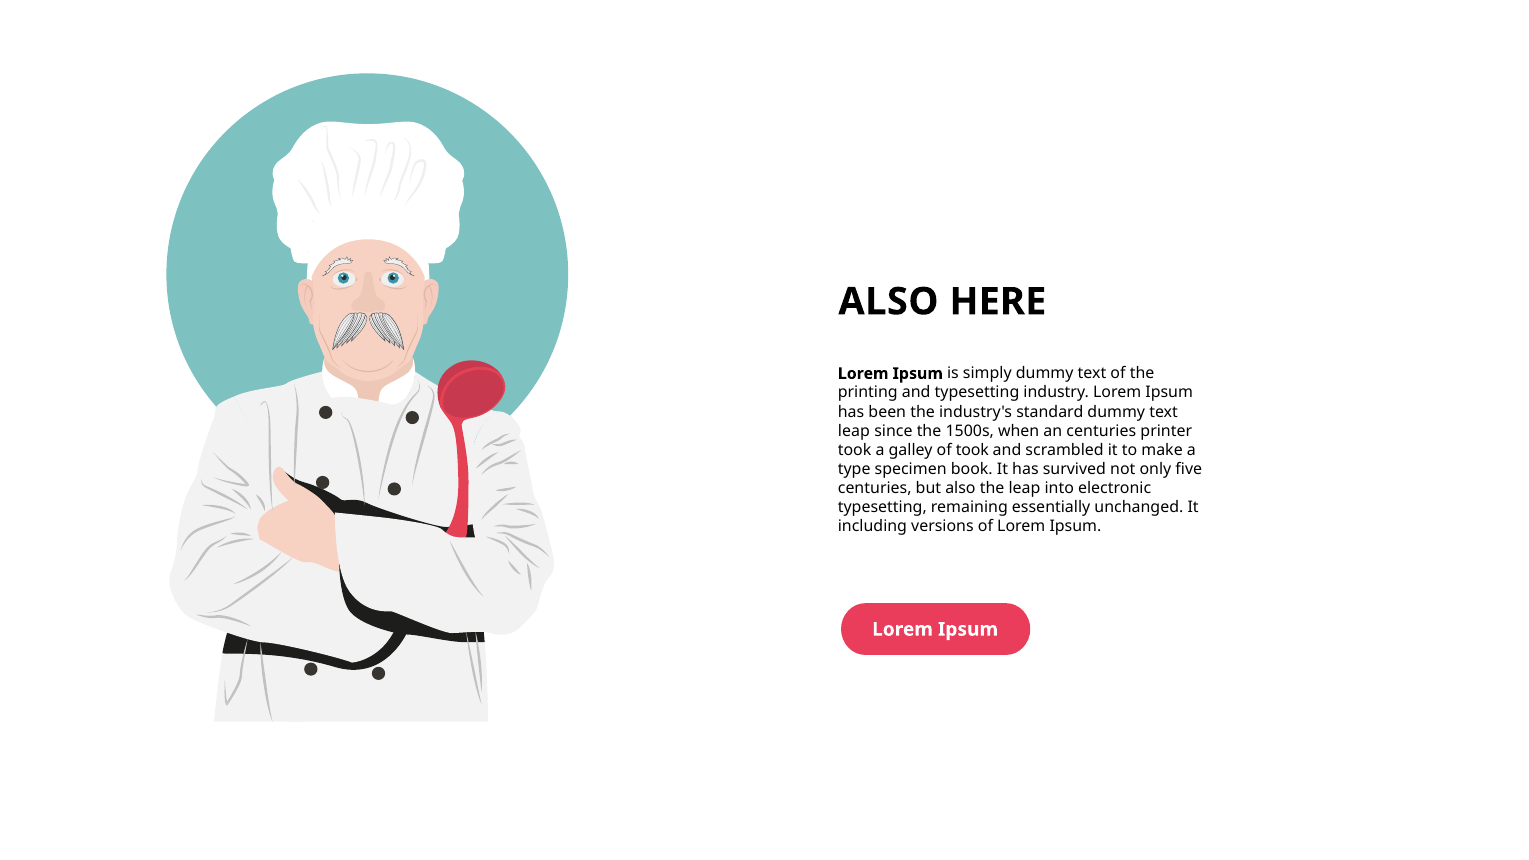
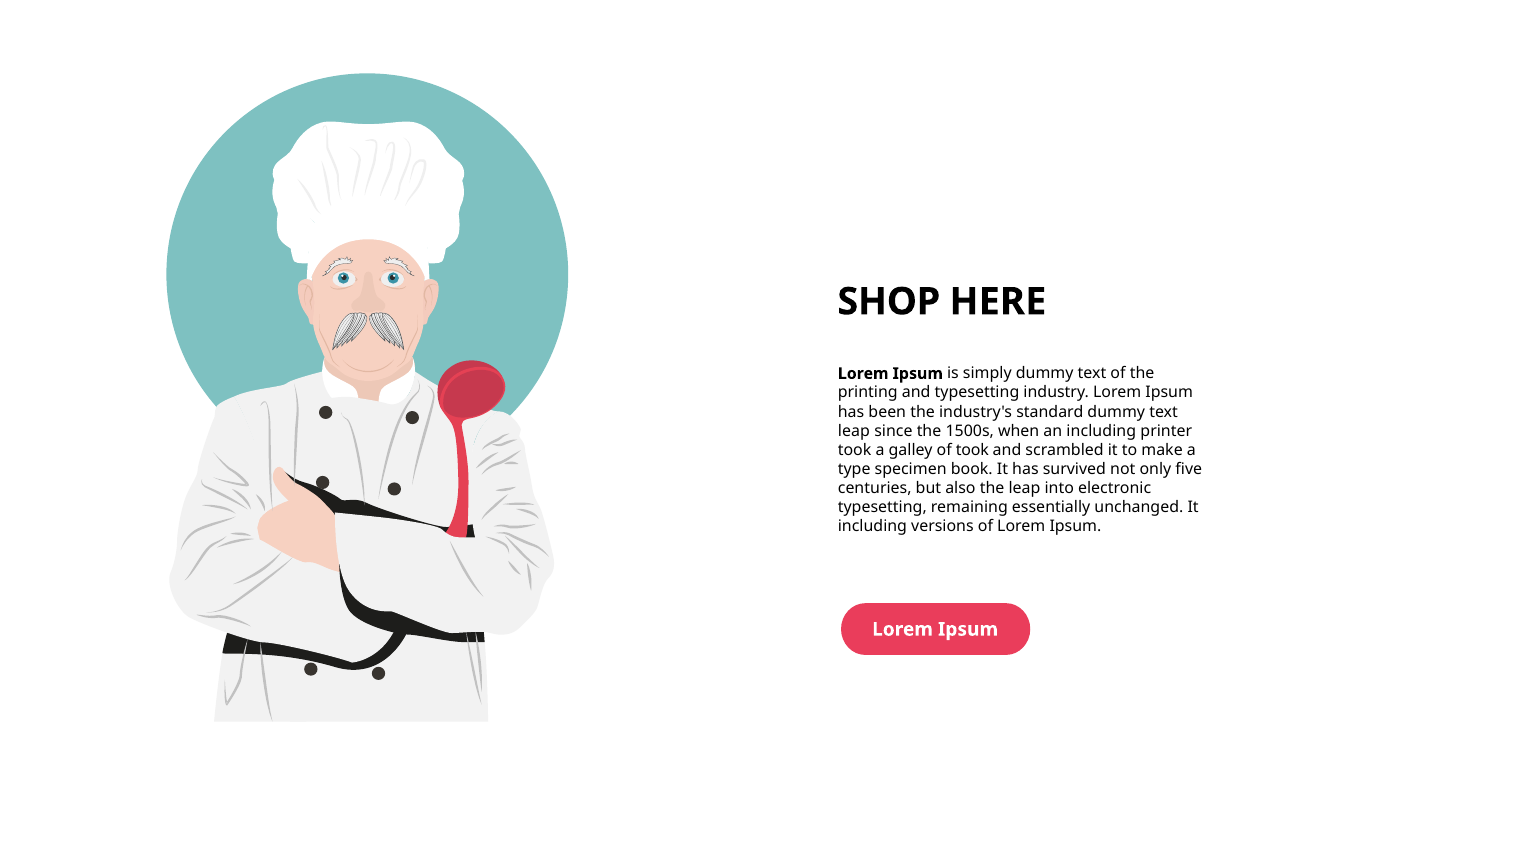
ALSO at (888, 302): ALSO -> SHOP
an centuries: centuries -> including
